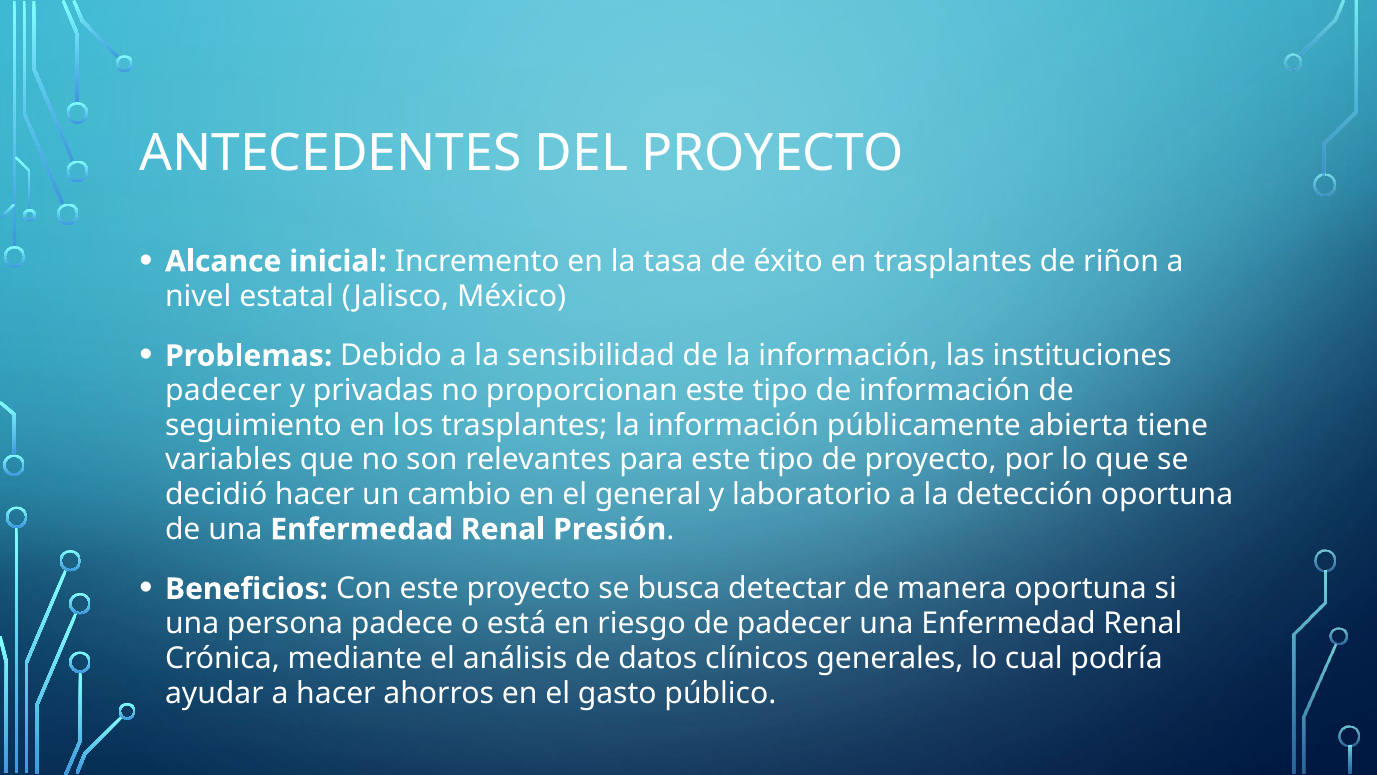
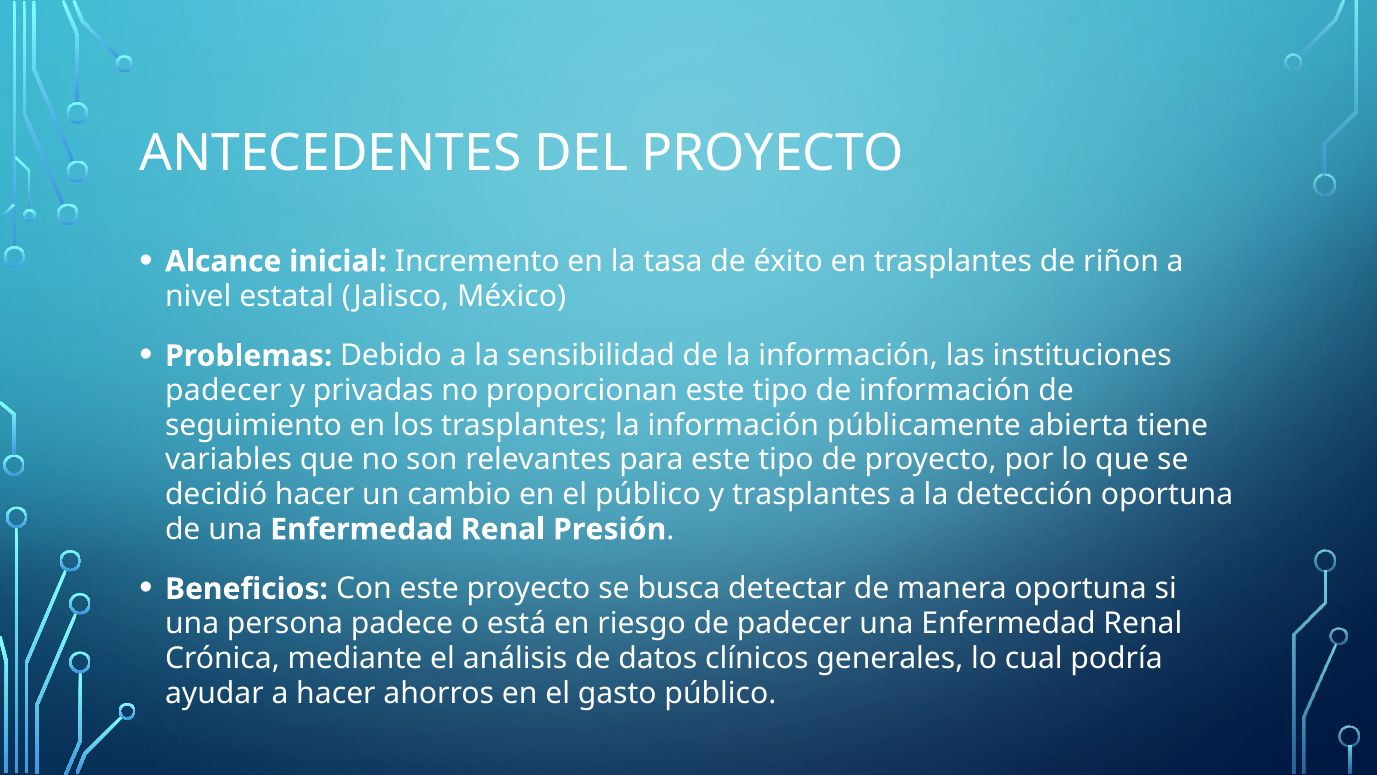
el general: general -> público
y laboratorio: laboratorio -> trasplantes
